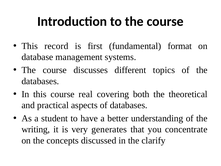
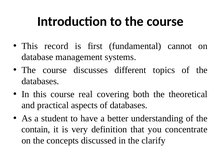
format: format -> cannot
writing: writing -> contain
generates: generates -> definition
